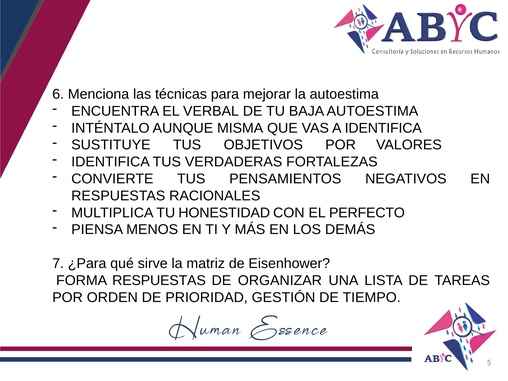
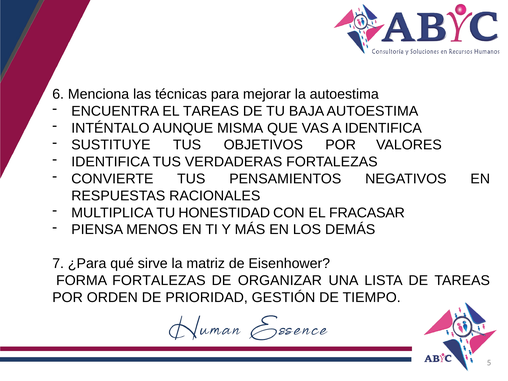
EL VERBAL: VERBAL -> TAREAS
PERFECTO: PERFECTO -> FRACASAR
FORMA RESPUESTAS: RESPUESTAS -> FORTALEZAS
